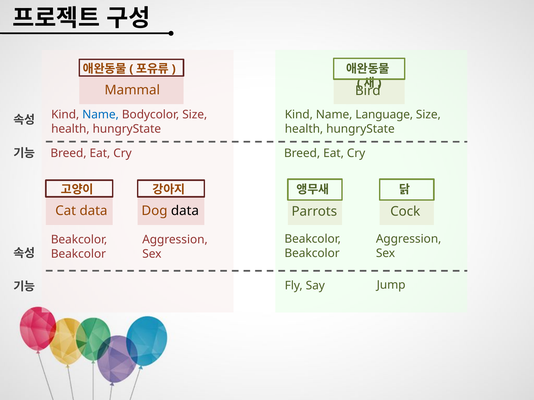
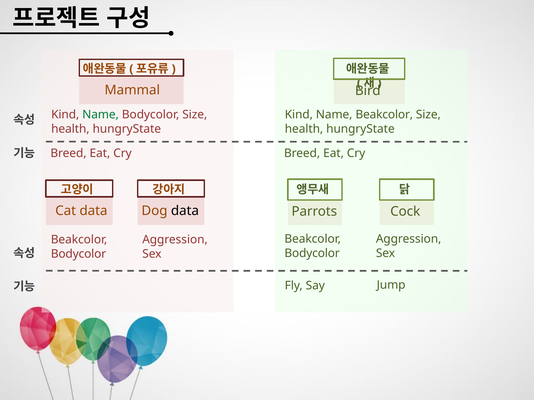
Name at (101, 115) colour: blue -> green
Name Language: Language -> Beakcolor
Beakcolor at (312, 253): Beakcolor -> Bodycolor
Beakcolor at (78, 254): Beakcolor -> Bodycolor
